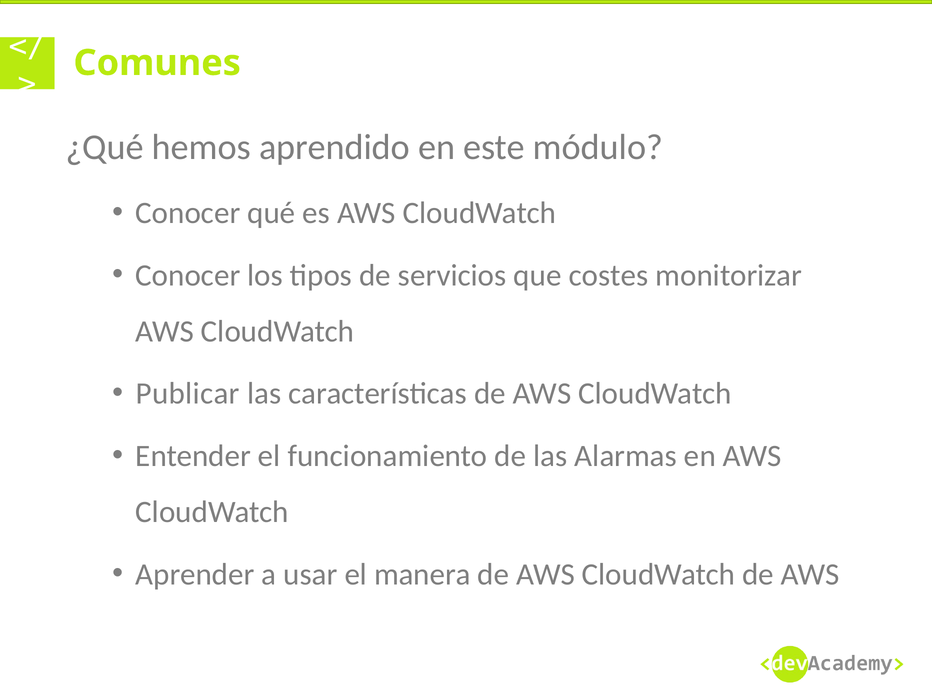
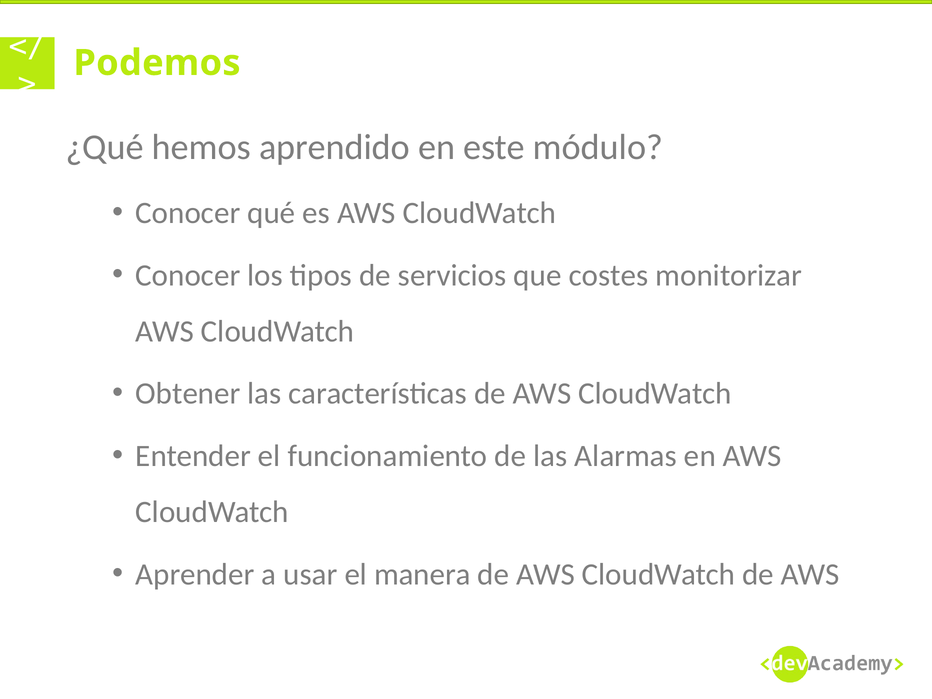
Comunes: Comunes -> Podemos
Publicar: Publicar -> Obtener
